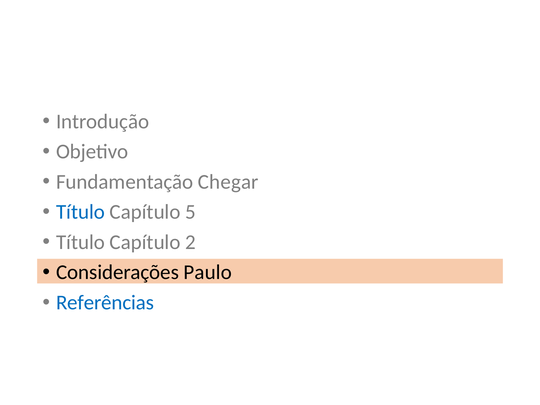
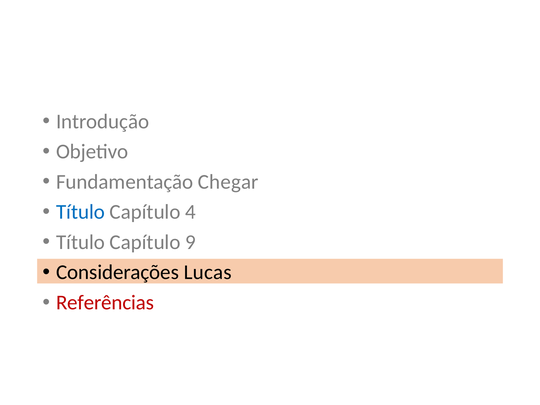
5: 5 -> 4
2: 2 -> 9
Paulo: Paulo -> Lucas
Referências colour: blue -> red
